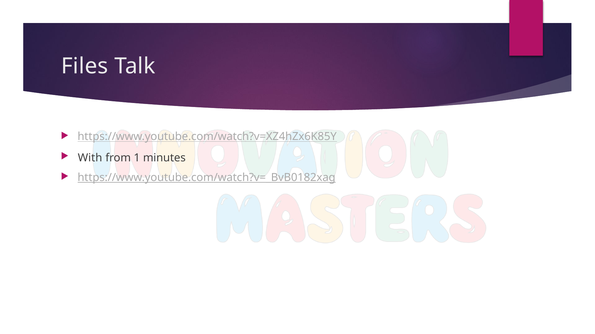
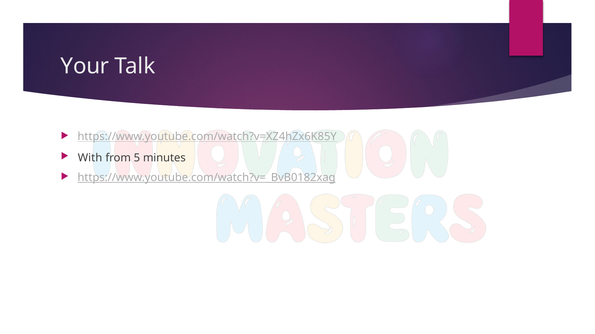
Files: Files -> Your
1: 1 -> 5
